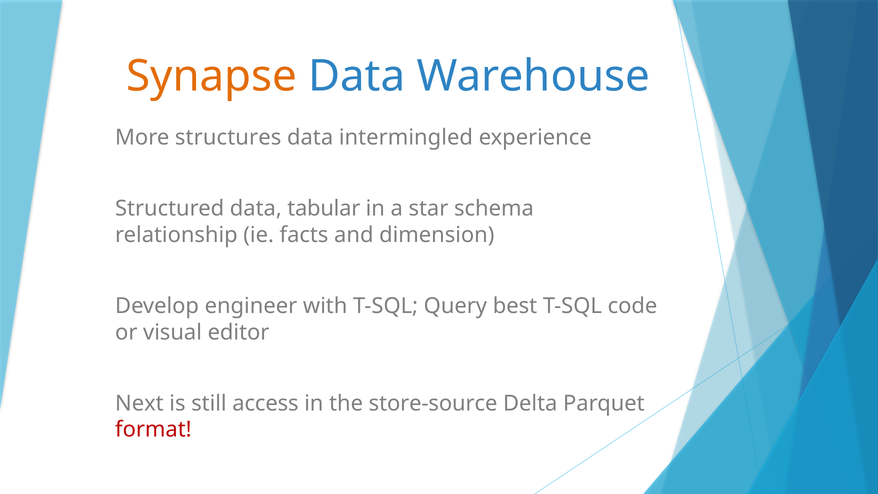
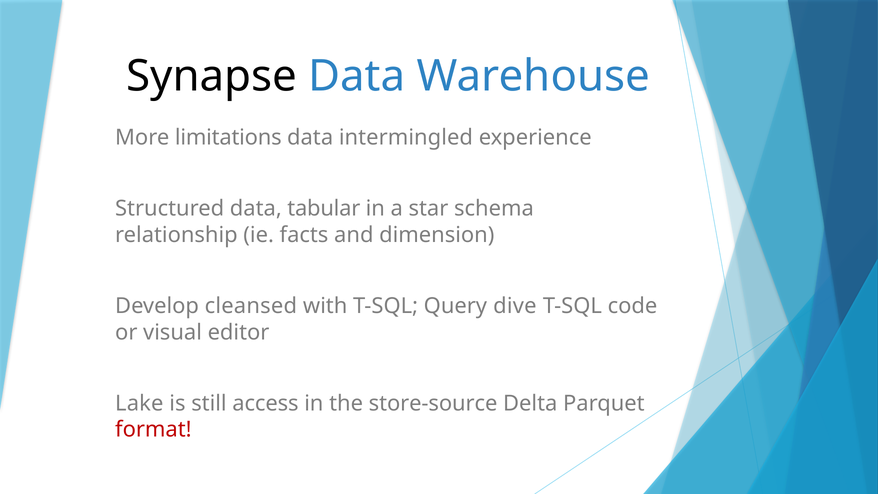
Synapse colour: orange -> black
structures: structures -> limitations
engineer: engineer -> cleansed
best: best -> dive
Next: Next -> Lake
